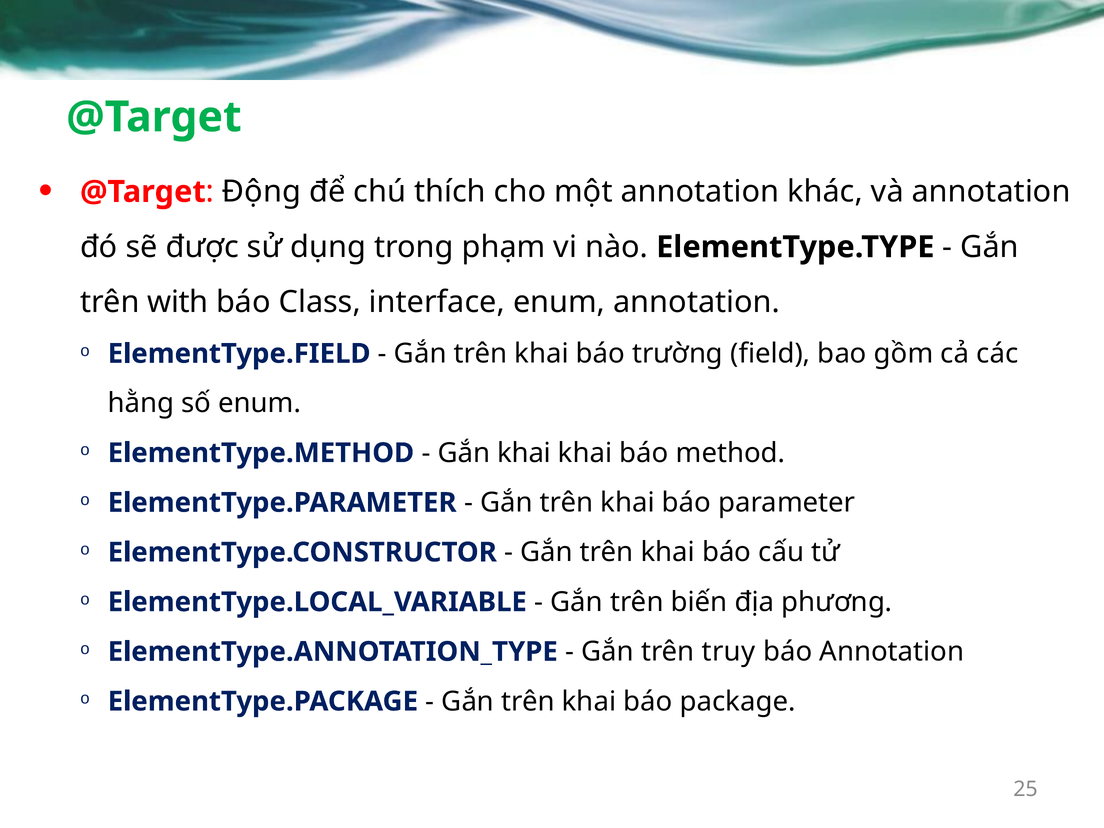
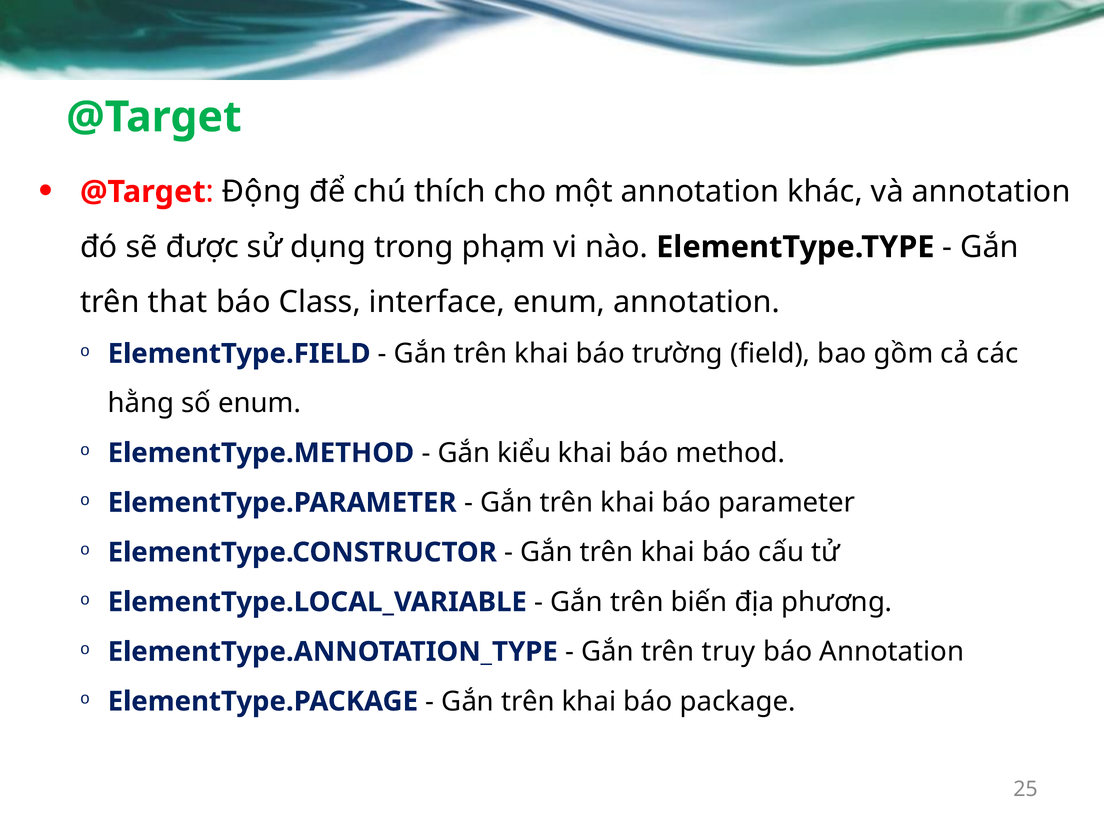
with: with -> that
Gắn khai: khai -> kiểu
